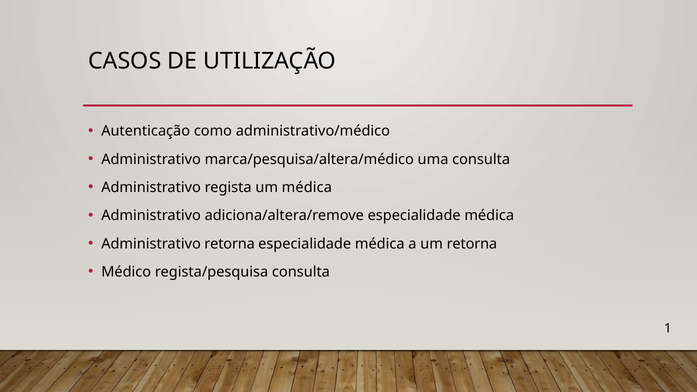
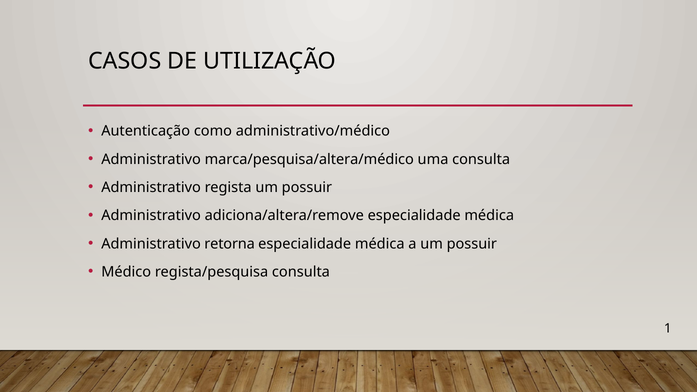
regista um médica: médica -> possuir
a um retorna: retorna -> possuir
